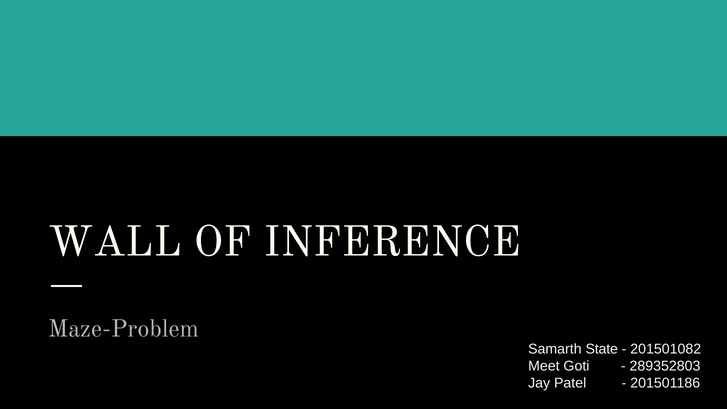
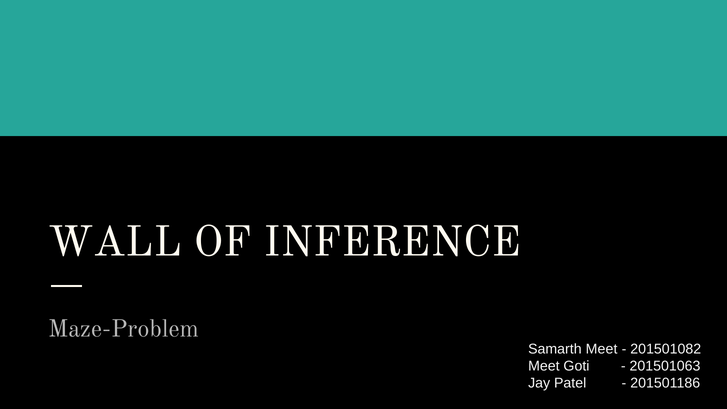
Samarth State: State -> Meet
289352803: 289352803 -> 201501063
